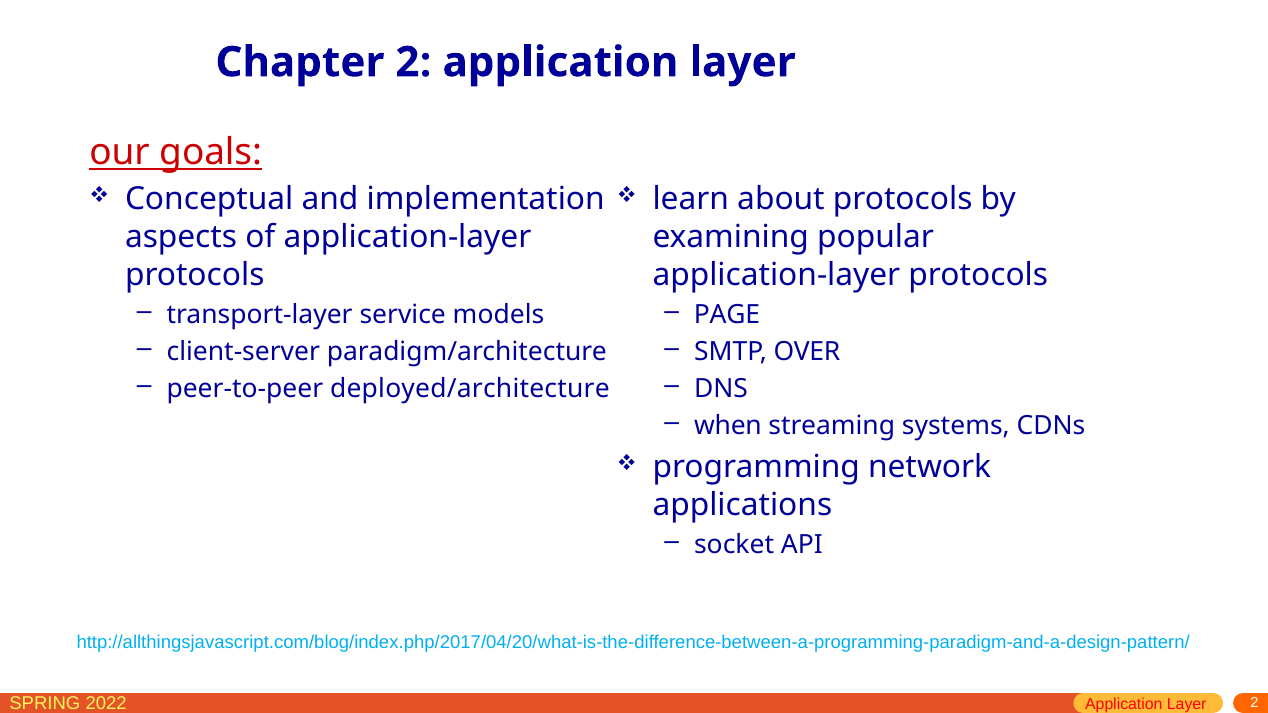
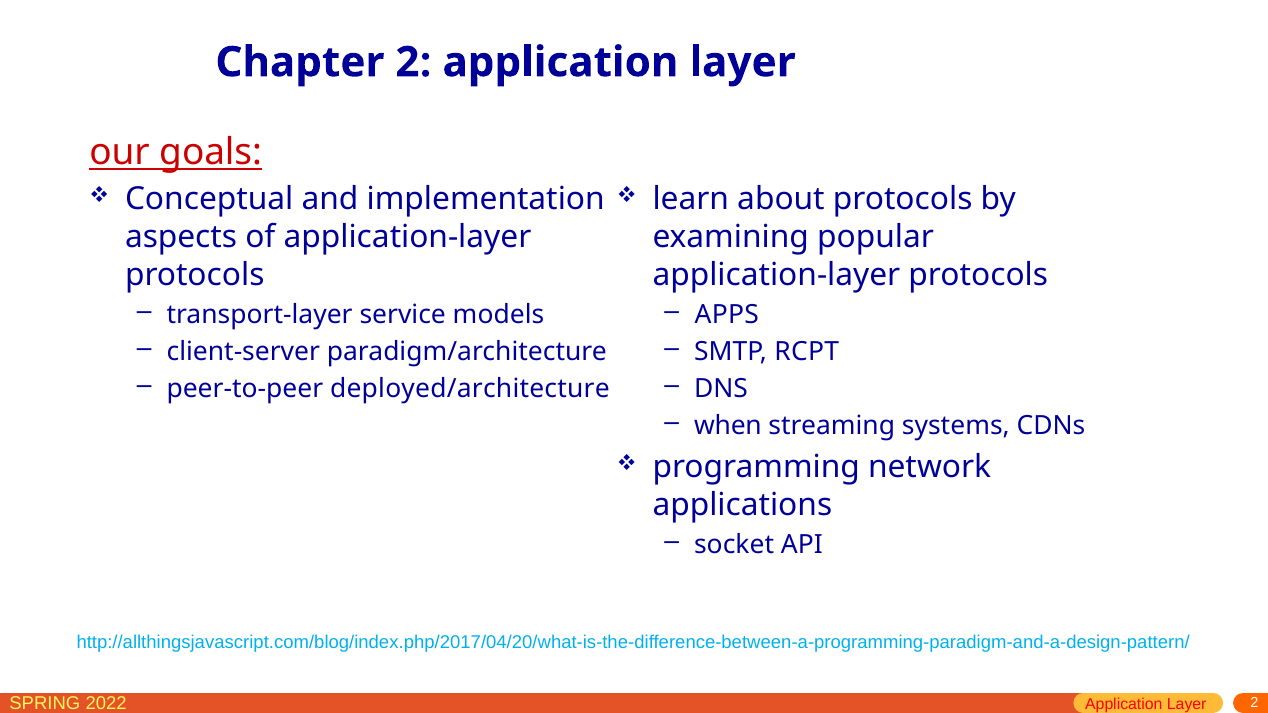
PAGE: PAGE -> APPS
OVER: OVER -> RCPT
